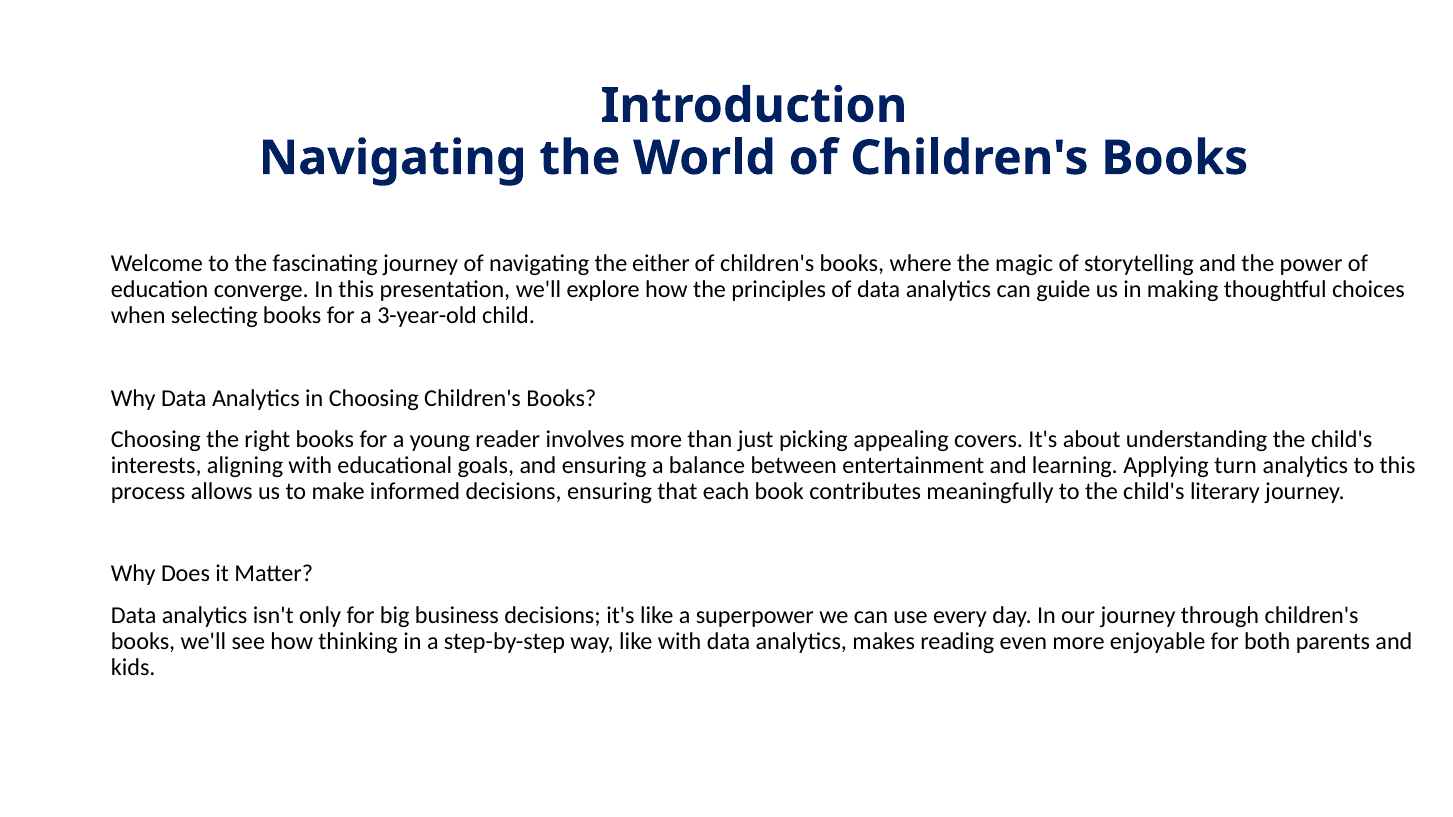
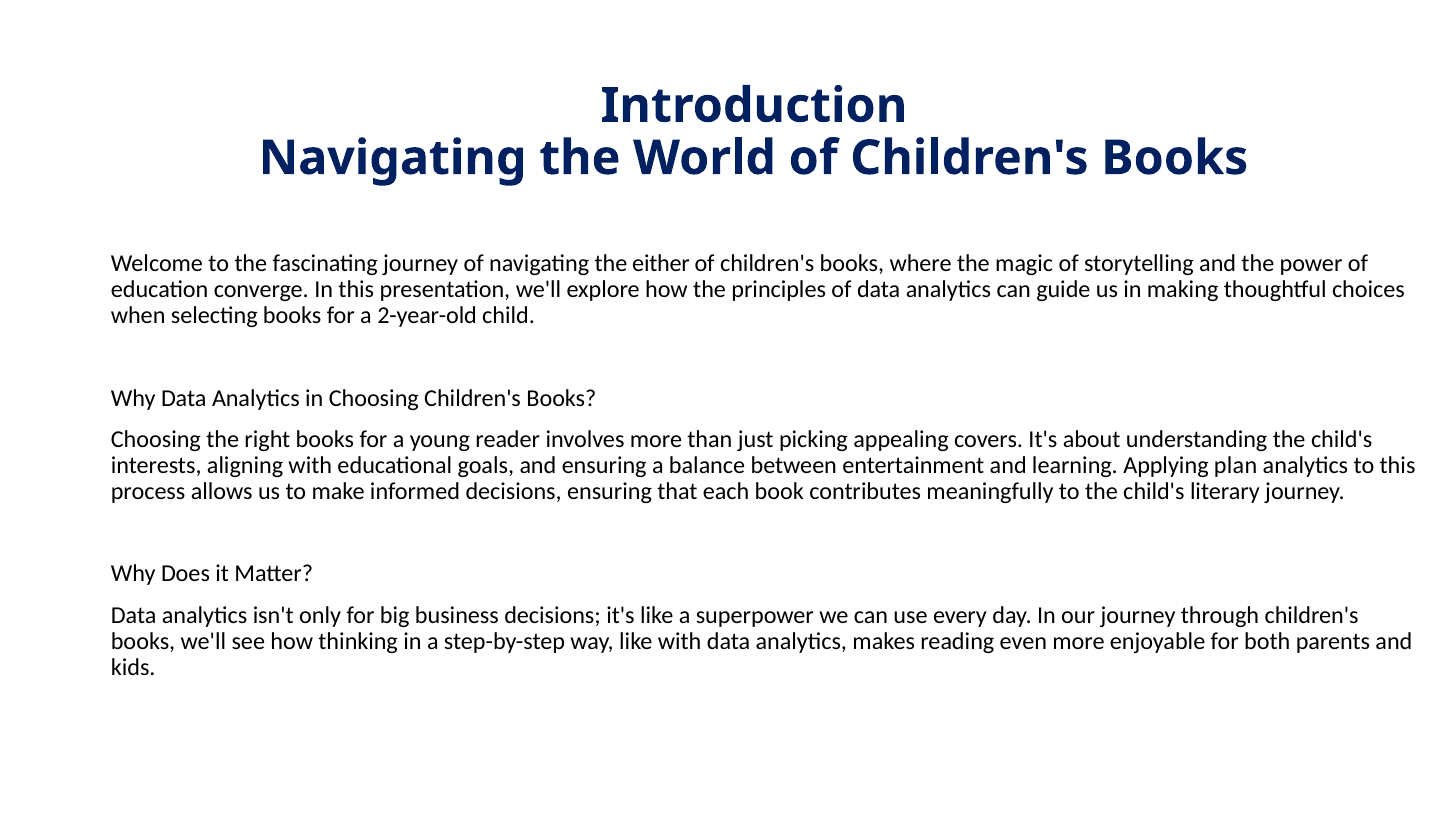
3-year-old: 3-year-old -> 2-year-old
turn: turn -> plan
